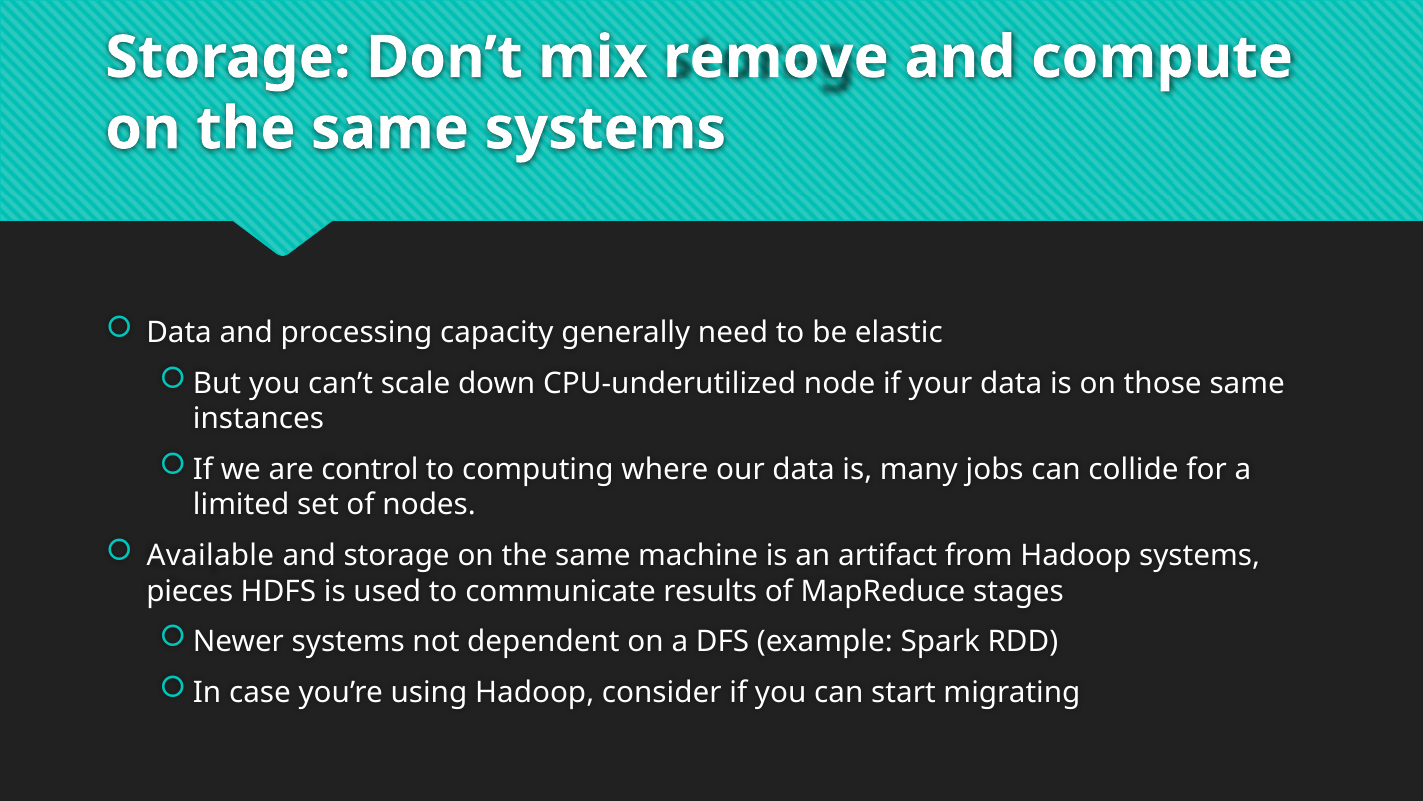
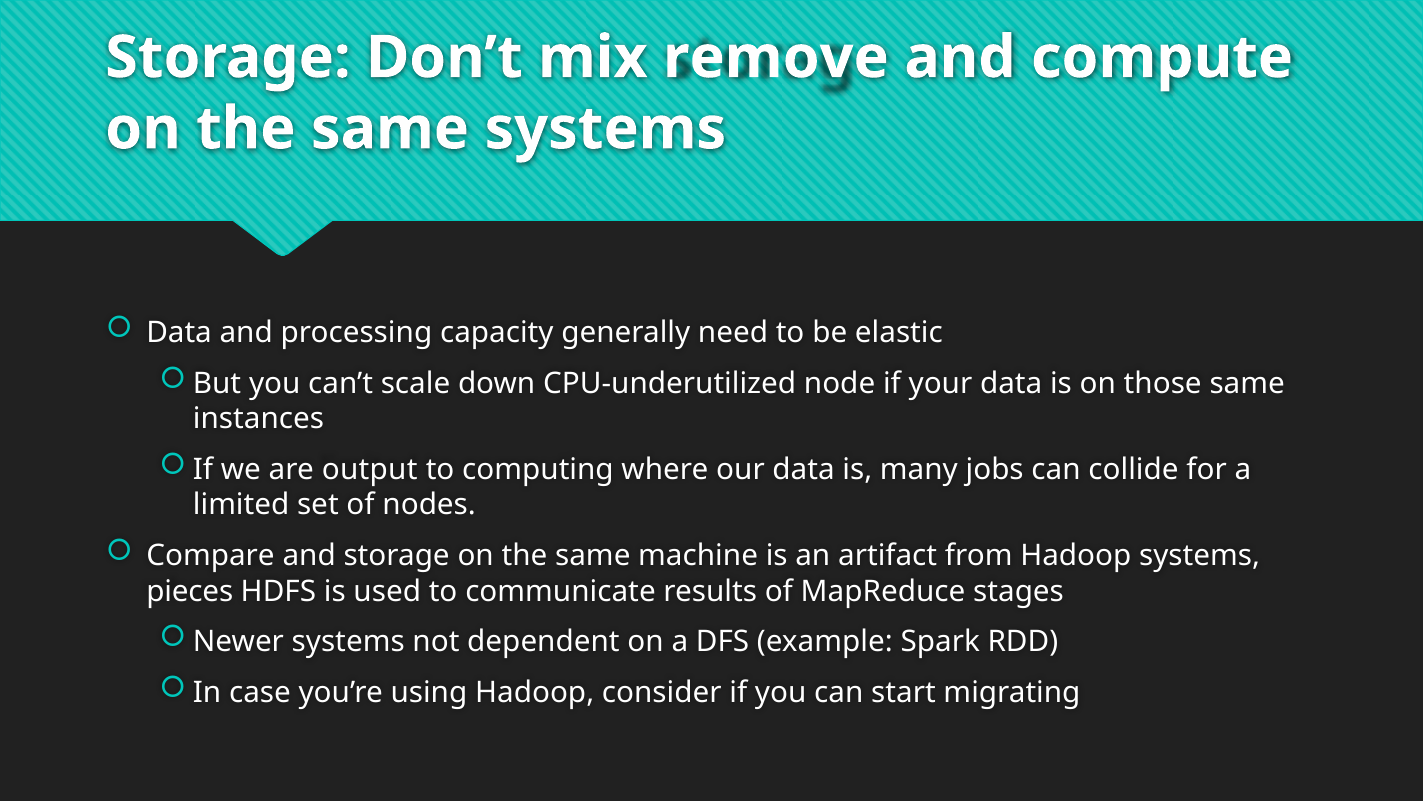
control: control -> output
Available: Available -> Compare
